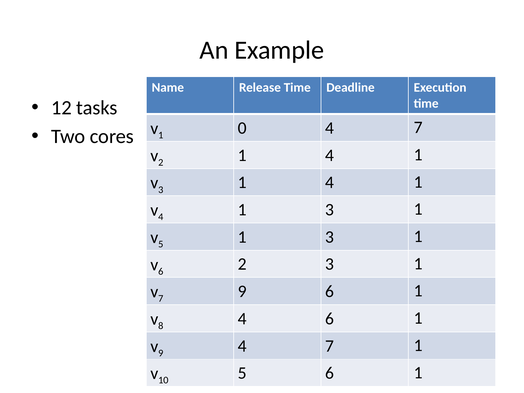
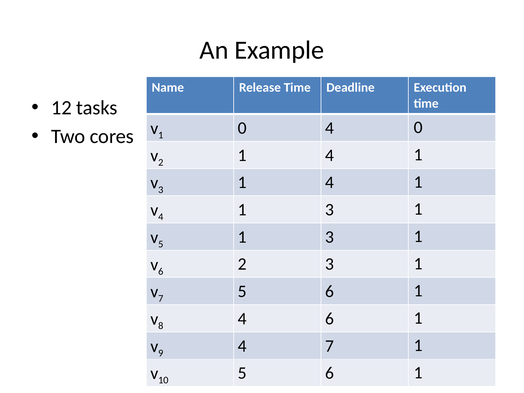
0 4 7: 7 -> 0
7 9: 9 -> 5
